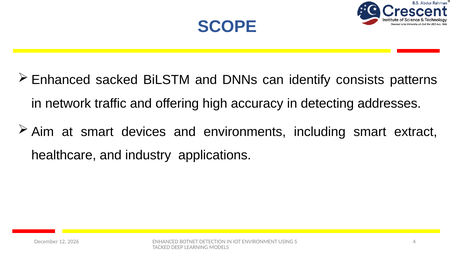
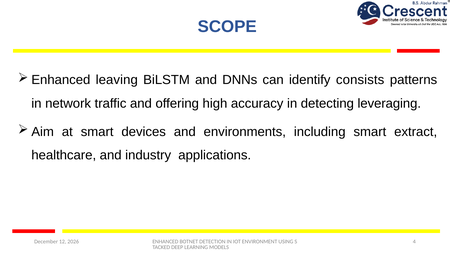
sacked: sacked -> leaving
addresses: addresses -> leveraging
